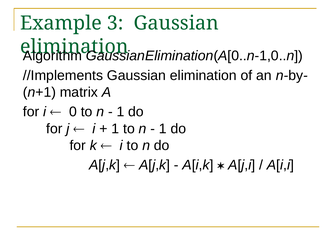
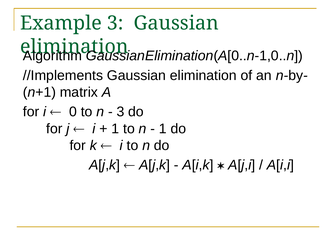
1 at (120, 112): 1 -> 3
